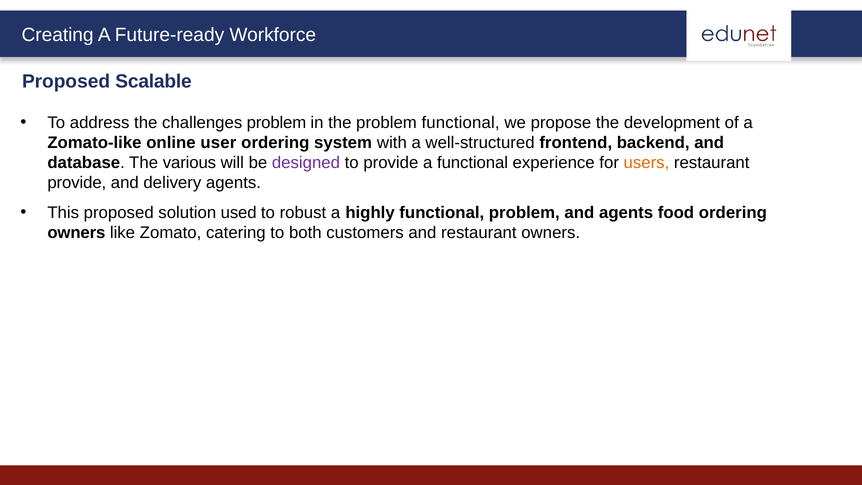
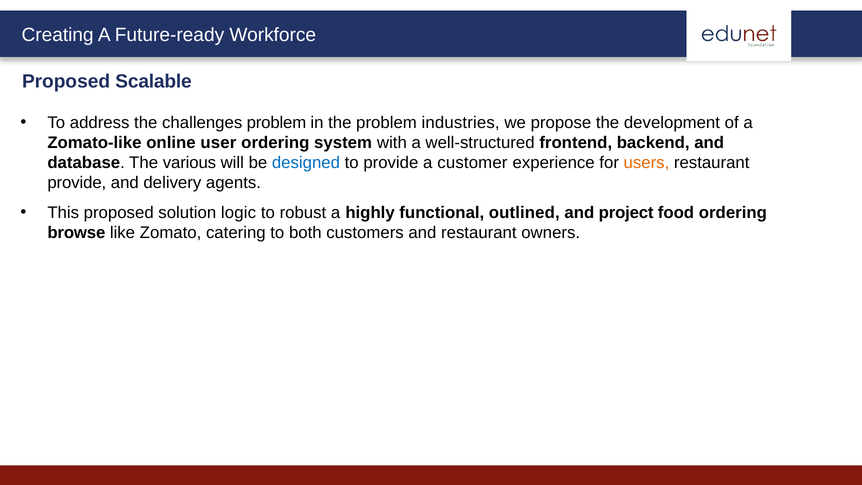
problem functional: functional -> industries
designed colour: purple -> blue
a functional: functional -> customer
used: used -> logic
functional problem: problem -> outlined
and agents: agents -> project
owners at (76, 233): owners -> browse
